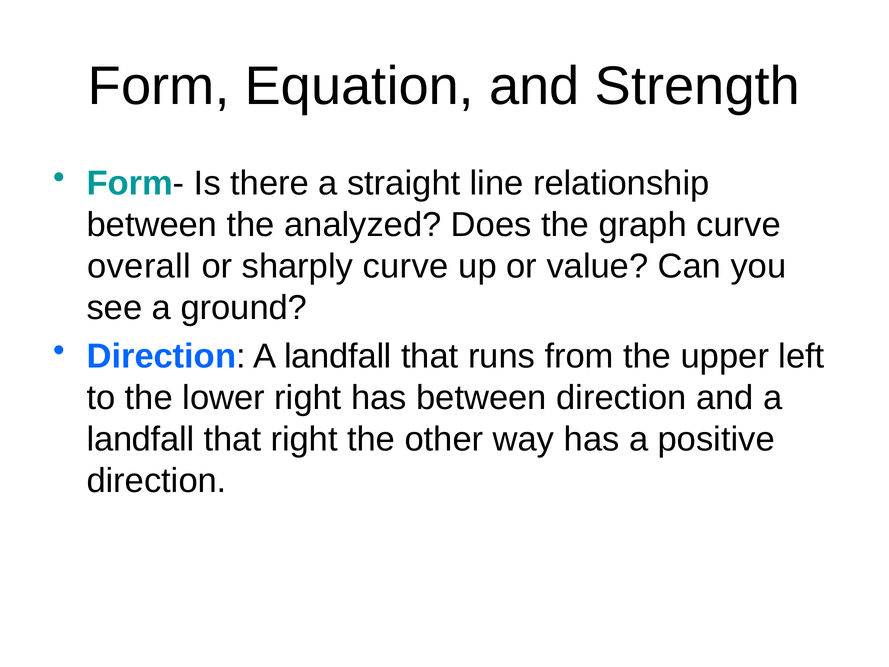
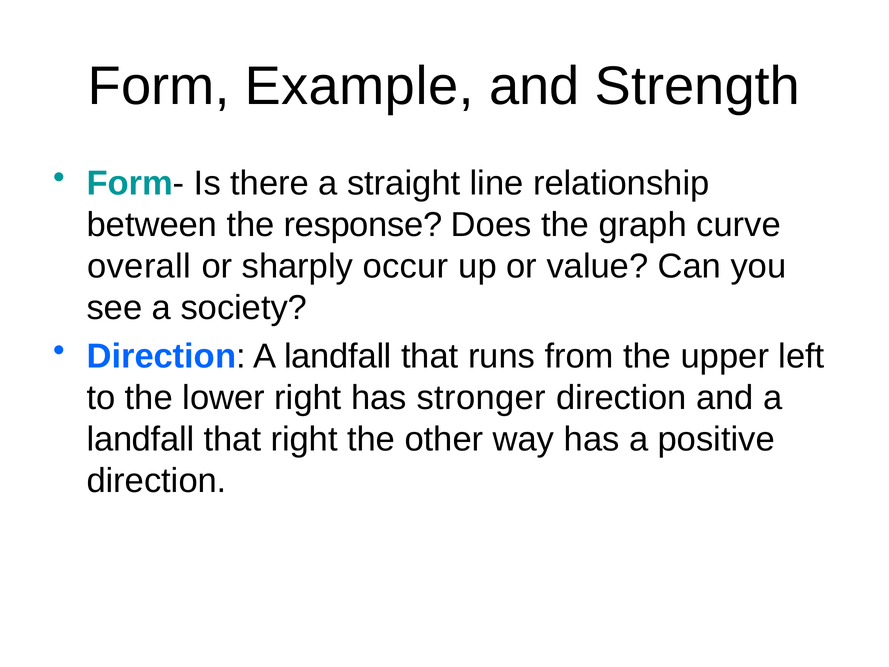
Equation: Equation -> Example
analyzed: analyzed -> response
sharply curve: curve -> occur
ground: ground -> society
has between: between -> stronger
